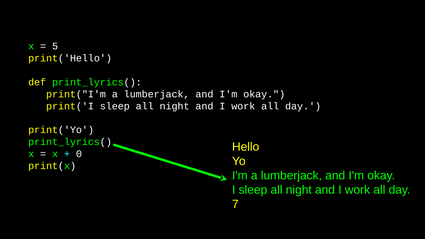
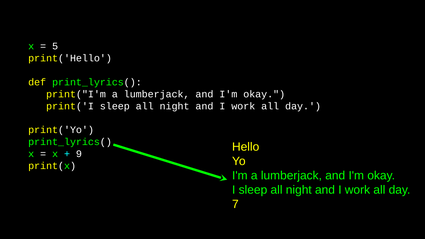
0: 0 -> 9
